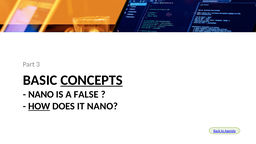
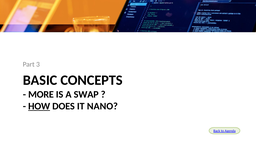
CONCEPTS underline: present -> none
NANO at (41, 94): NANO -> MORE
FALSE: FALSE -> SWAP
